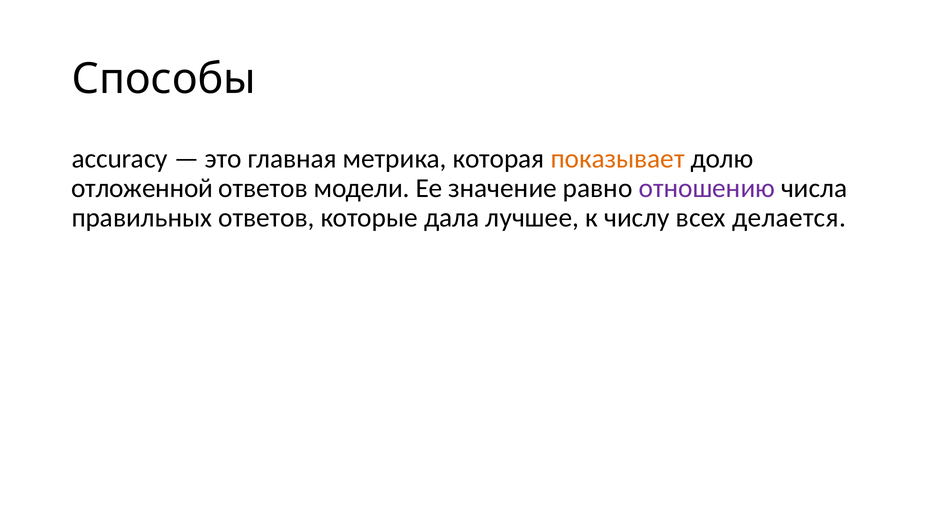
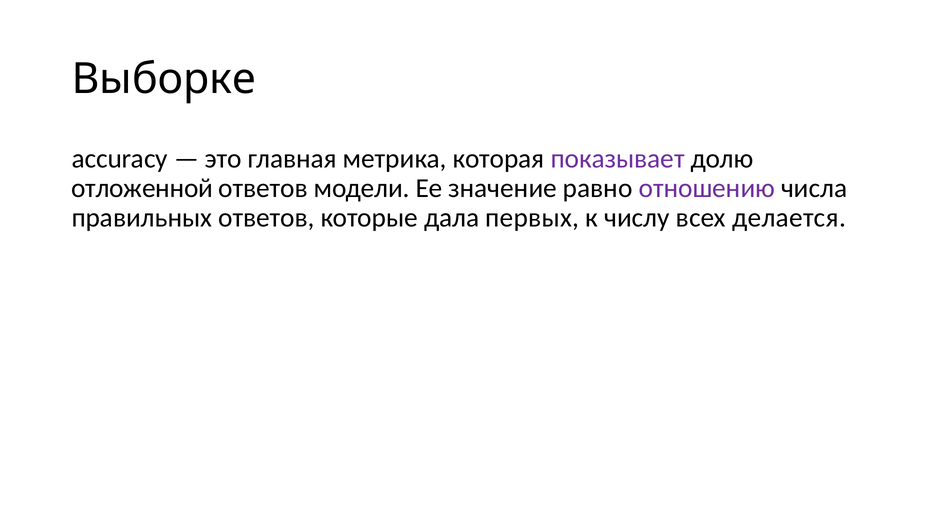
Способы: Способы -> Выборке
показывает colour: orange -> purple
лучшее: лучшее -> первых
